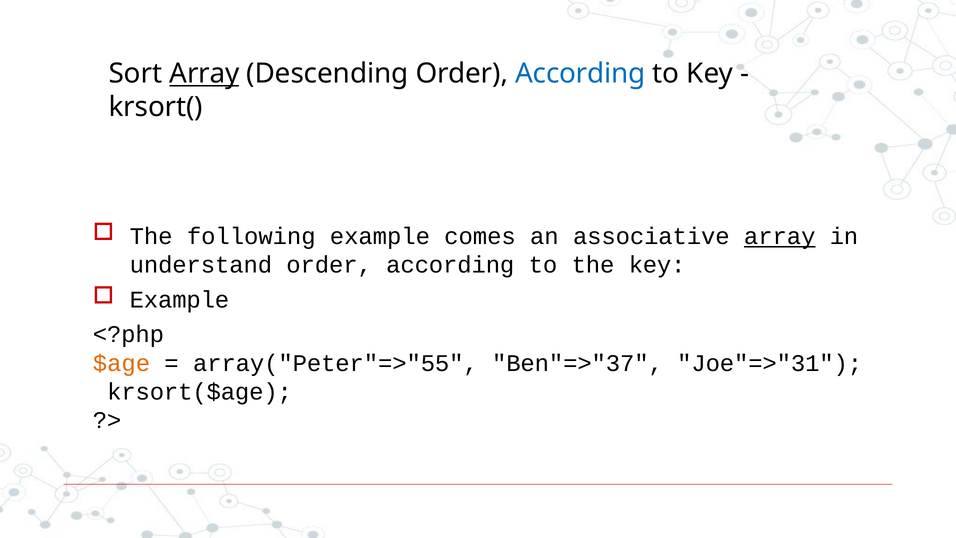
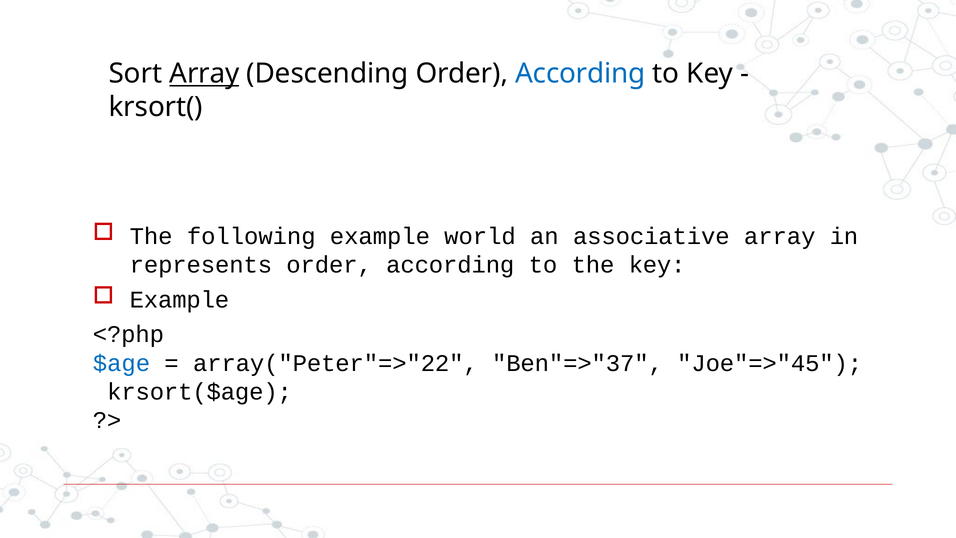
comes: comes -> world
array at (780, 236) underline: present -> none
understand: understand -> represents
$age colour: orange -> blue
array("Peter"=>"55: array("Peter"=>"55 -> array("Peter"=>"22
Joe"=>"31: Joe"=>"31 -> Joe"=>"45
